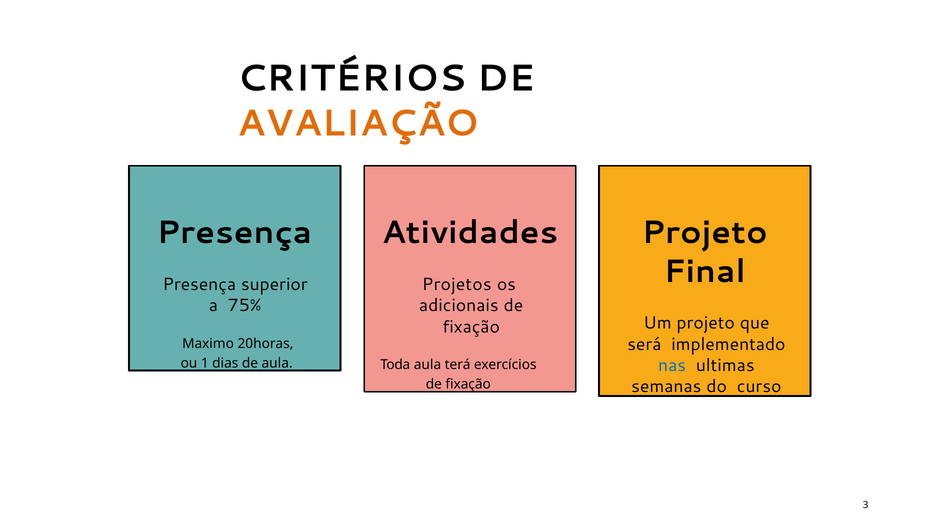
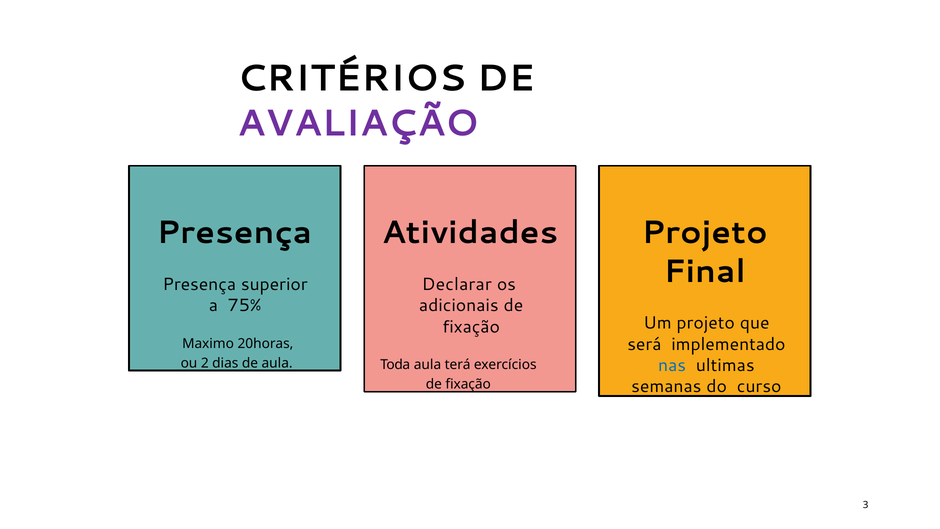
AVALIAÇÃO colour: orange -> purple
Projetos: Projetos -> Declarar
1: 1 -> 2
